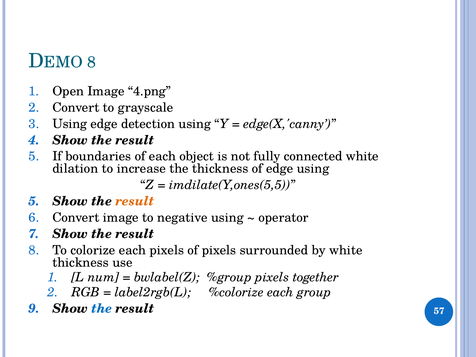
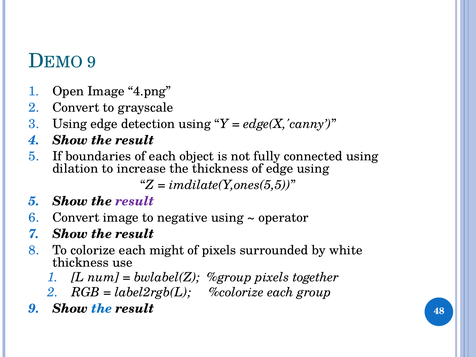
8 at (91, 62): 8 -> 9
connected white: white -> using
result at (135, 201) colour: orange -> purple
each pixels: pixels -> might
57: 57 -> 48
